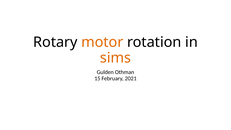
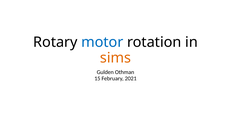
motor colour: orange -> blue
